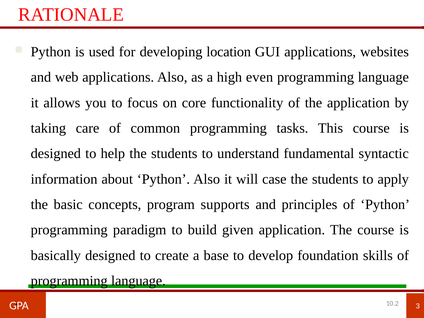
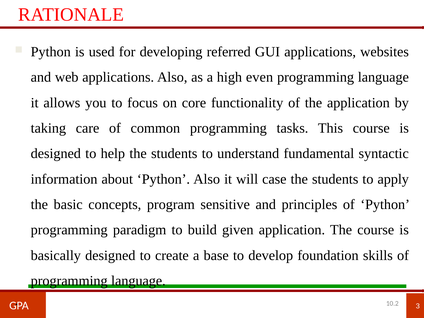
location: location -> referred
supports: supports -> sensitive
